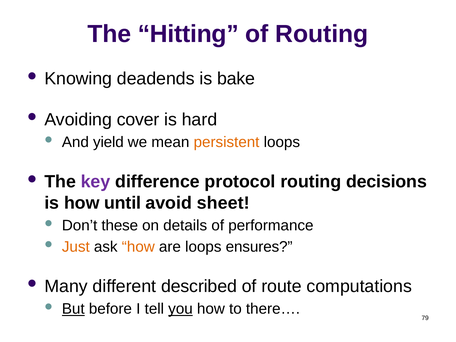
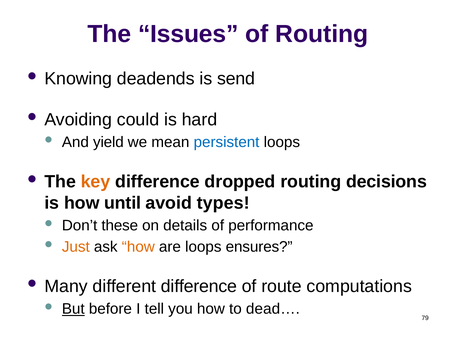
Hitting: Hitting -> Issues
bake: bake -> send
cover: cover -> could
persistent colour: orange -> blue
key colour: purple -> orange
protocol: protocol -> dropped
sheet: sheet -> types
different described: described -> difference
you underline: present -> none
there…: there… -> dead…
